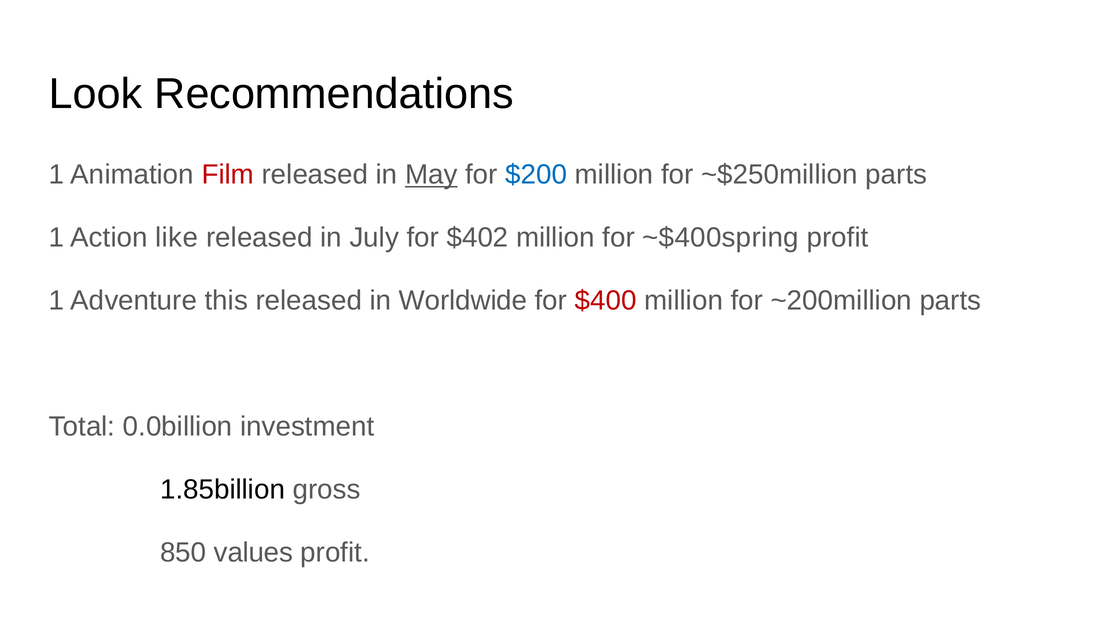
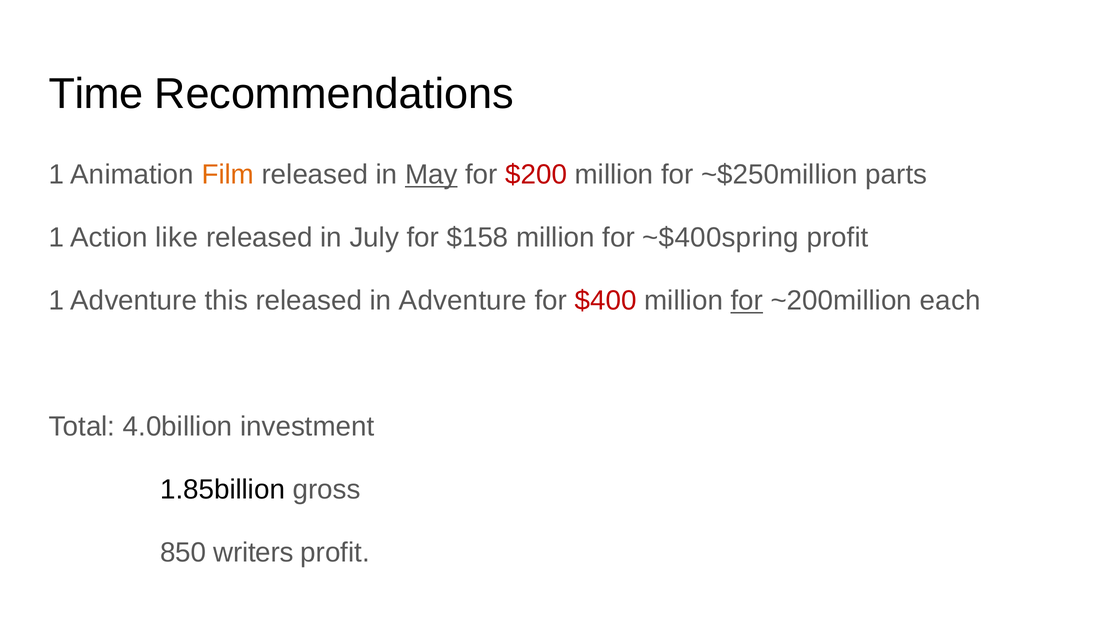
Look: Look -> Time
Film colour: red -> orange
$200 colour: blue -> red
$402: $402 -> $158
in Worldwide: Worldwide -> Adventure
for at (747, 301) underline: none -> present
~200million parts: parts -> each
0.0billion: 0.0billion -> 4.0billion
values: values -> writers
